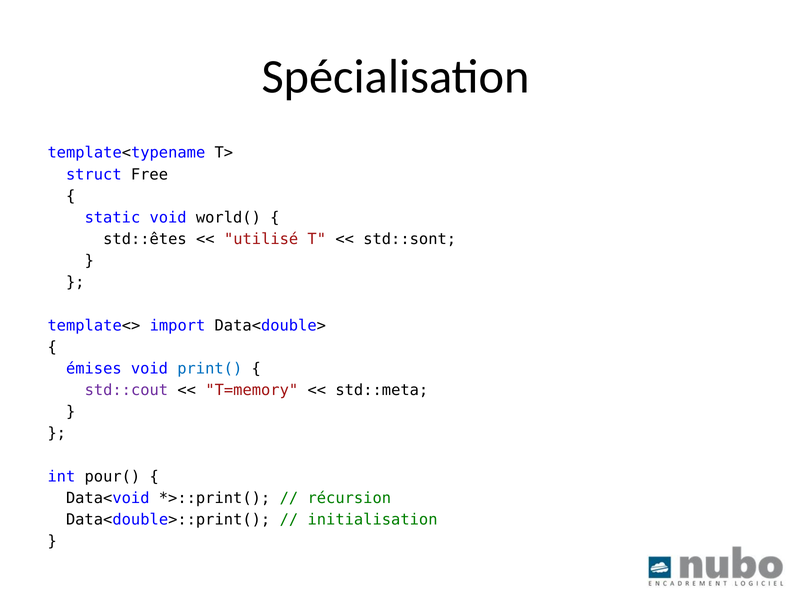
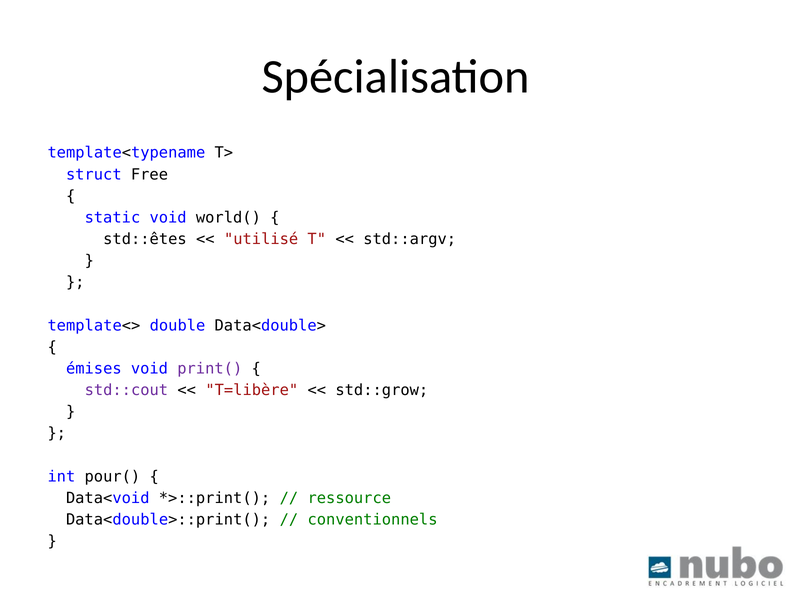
std::sont: std::sont -> std::argv
import: import -> double
print( colour: blue -> purple
T=memory: T=memory -> T=libère
std::meta: std::meta -> std::grow
récursion: récursion -> ressource
initialisation: initialisation -> conventionnels
